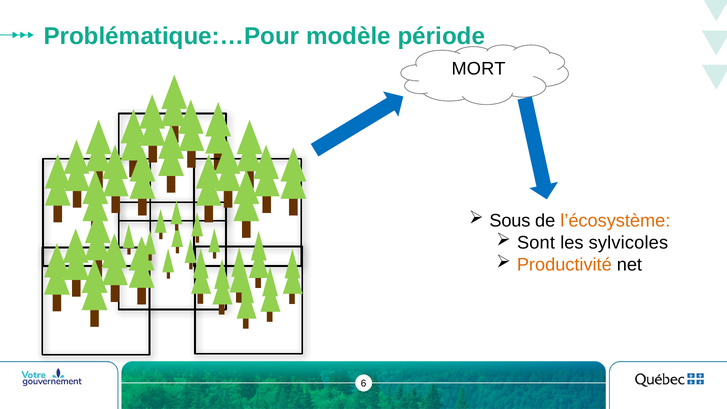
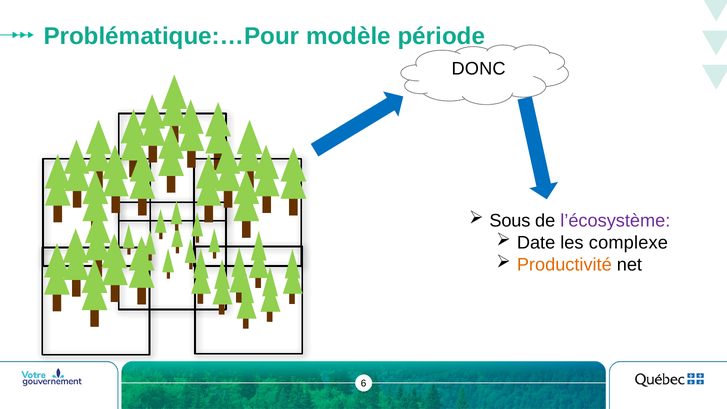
MORT: MORT -> DONC
l’écosystème colour: orange -> purple
Sont: Sont -> Date
sylvicoles: sylvicoles -> complexe
